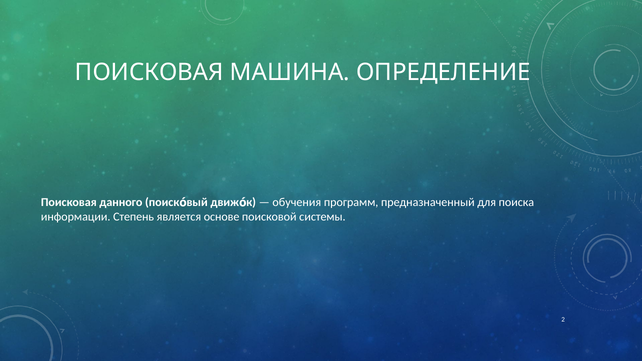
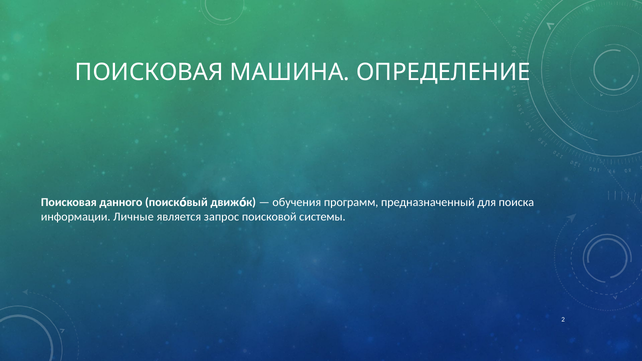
Степень: Степень -> Личные
основе: основе -> запрос
